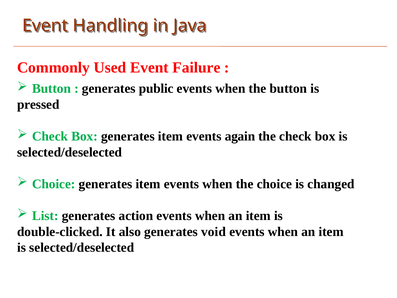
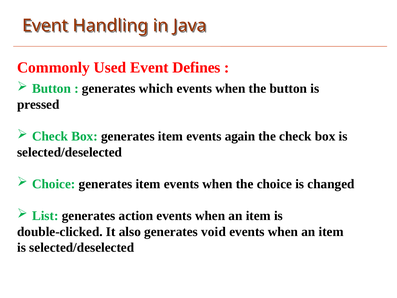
Failure: Failure -> Defines
public: public -> which
